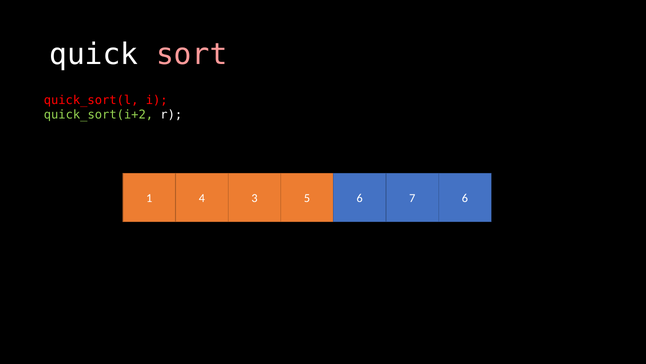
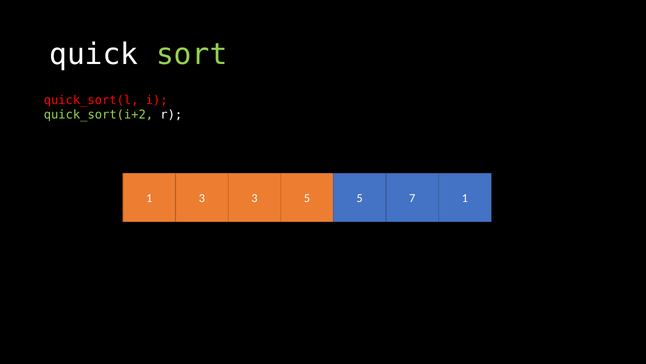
sort colour: pink -> light green
1 4: 4 -> 3
5 6: 6 -> 5
7 6: 6 -> 1
